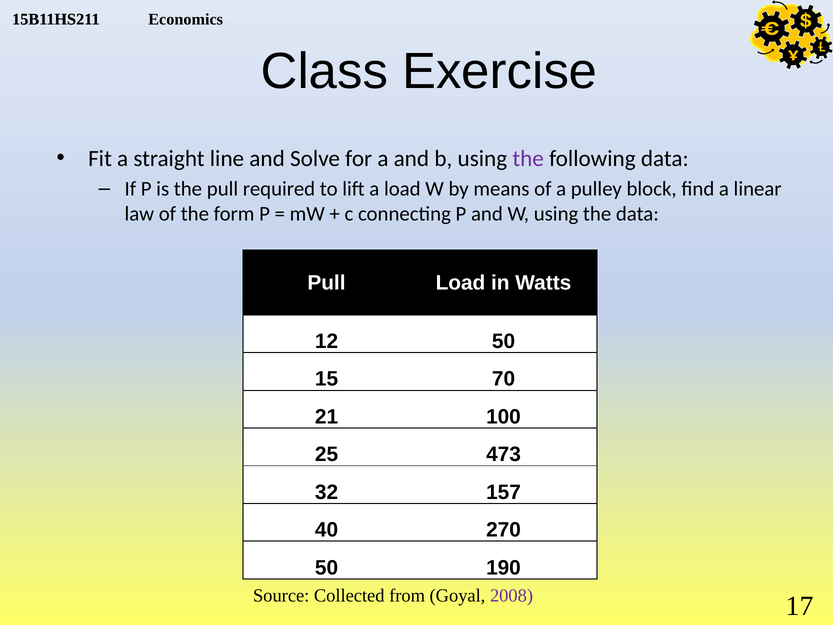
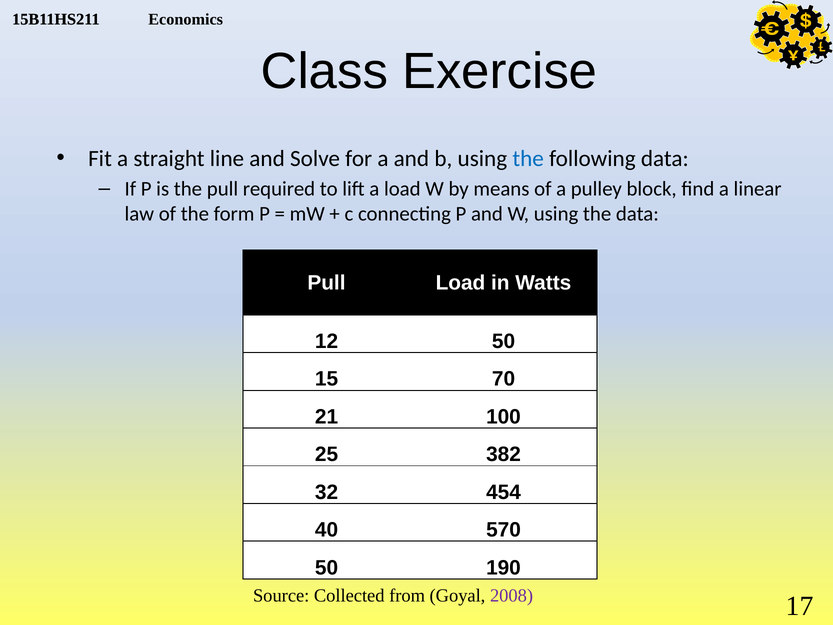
the at (528, 158) colour: purple -> blue
473: 473 -> 382
157: 157 -> 454
270: 270 -> 570
